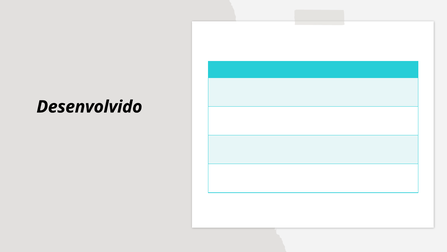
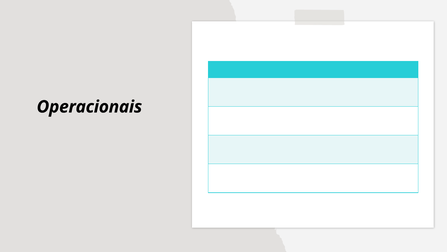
Desenvolvido: Desenvolvido -> Operacionais
